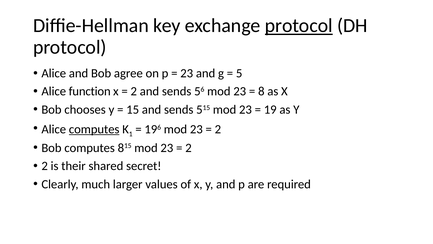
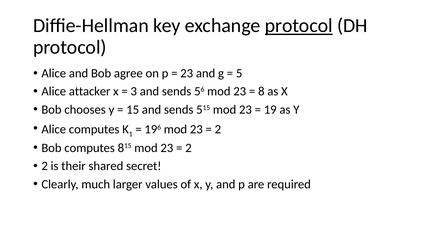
function: function -> attacker
2 at (134, 91): 2 -> 3
computes at (94, 129) underline: present -> none
